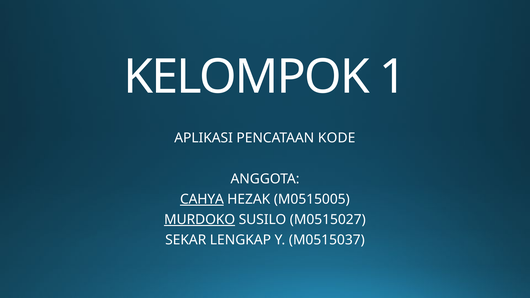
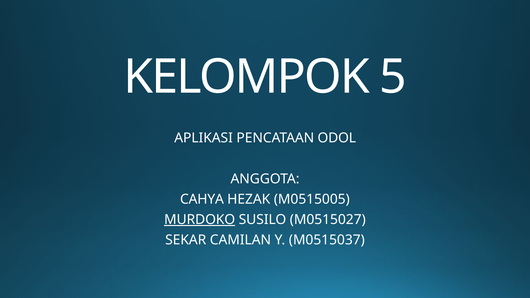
1: 1 -> 5
KODE: KODE -> ODOL
CAHYA underline: present -> none
LENGKAP: LENGKAP -> CAMILAN
